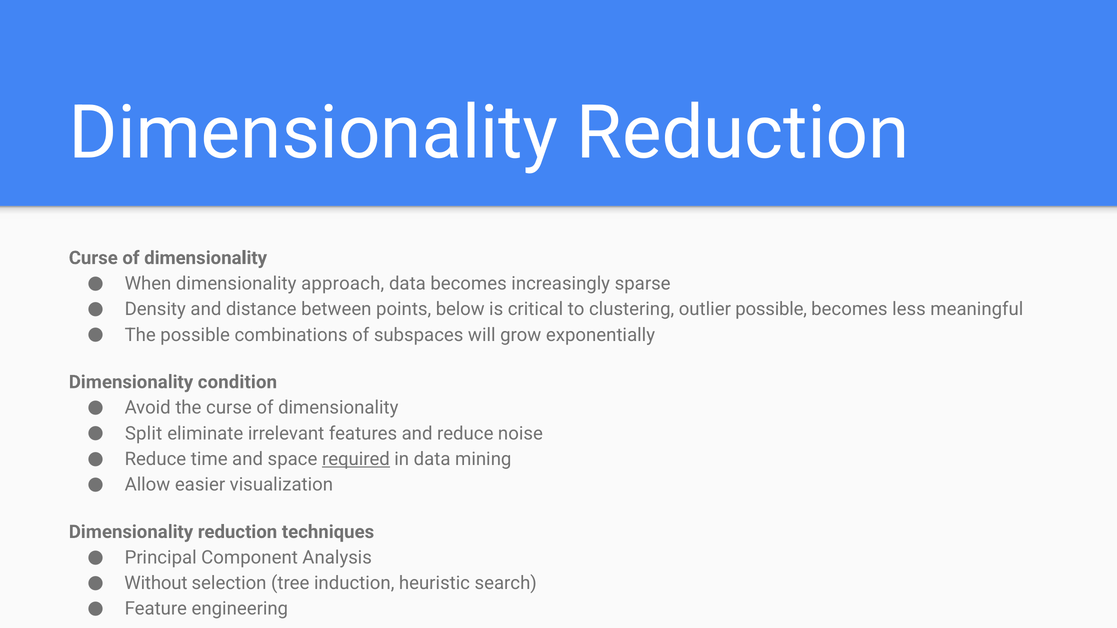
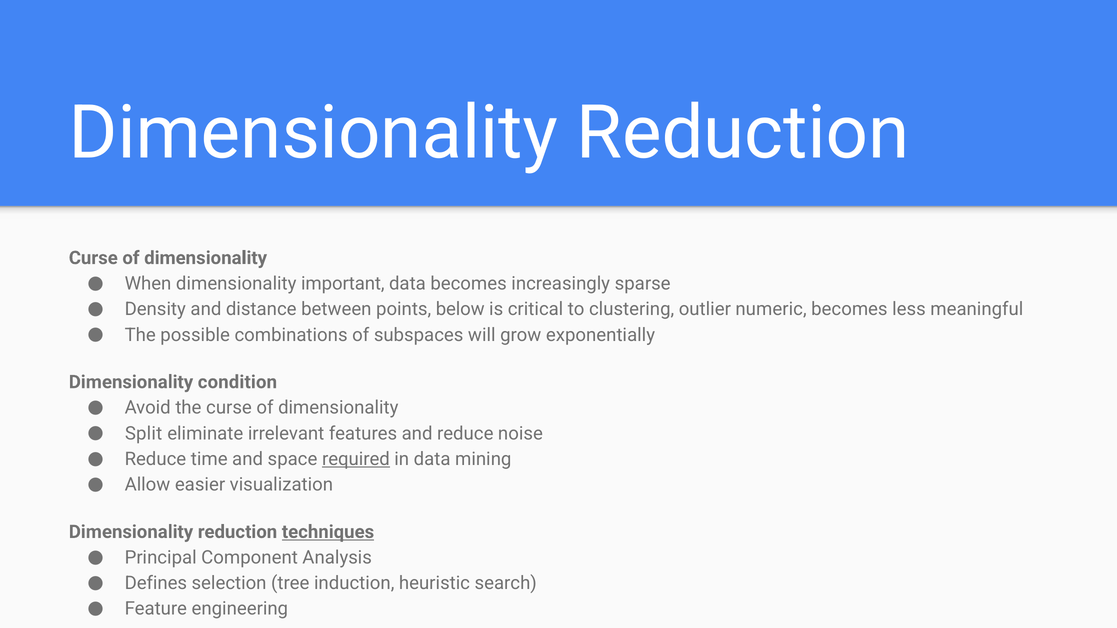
approach: approach -> important
outlier possible: possible -> numeric
techniques underline: none -> present
Without: Without -> Defines
